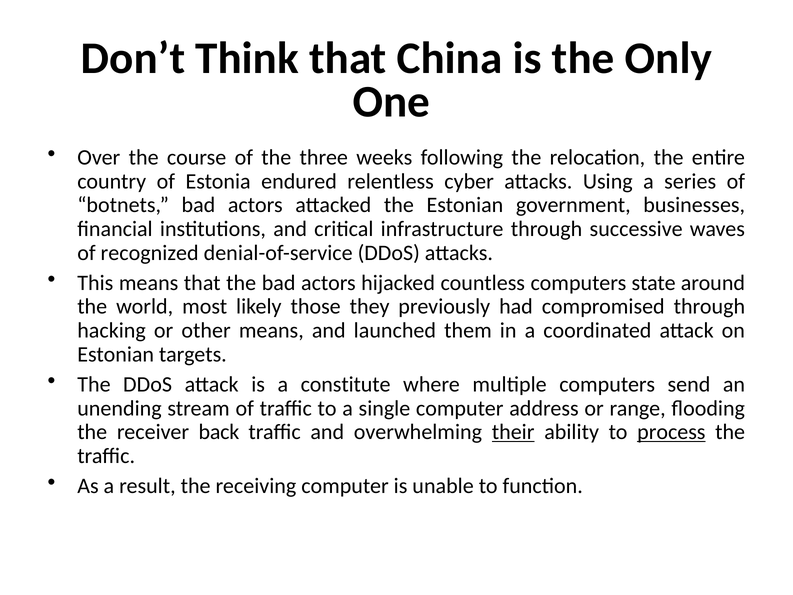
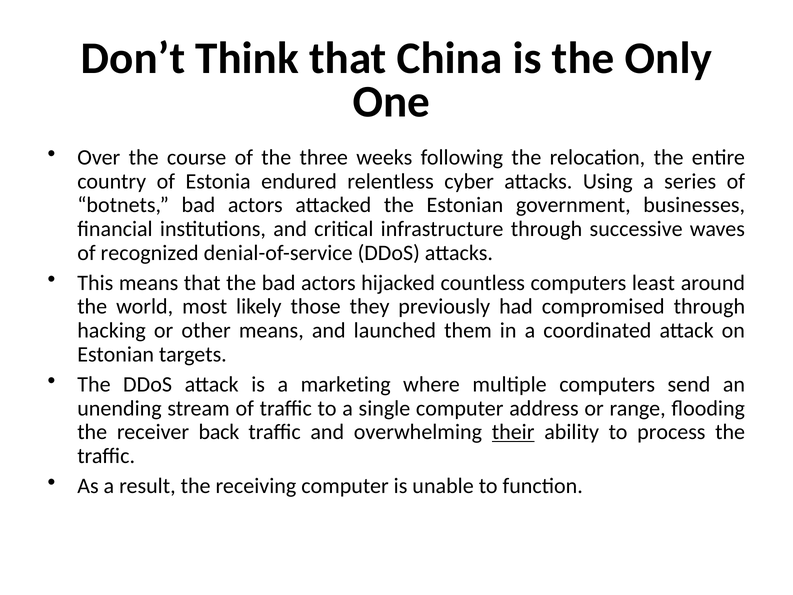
state: state -> least
constitute: constitute -> marketing
process underline: present -> none
